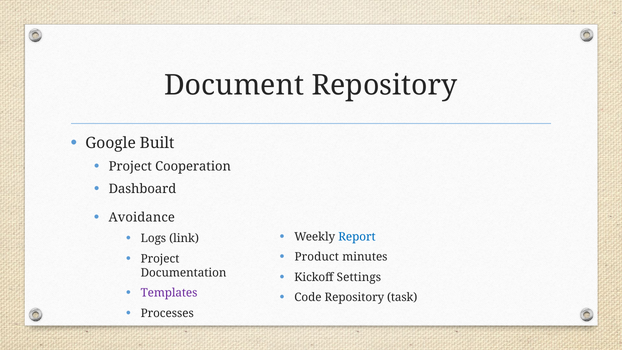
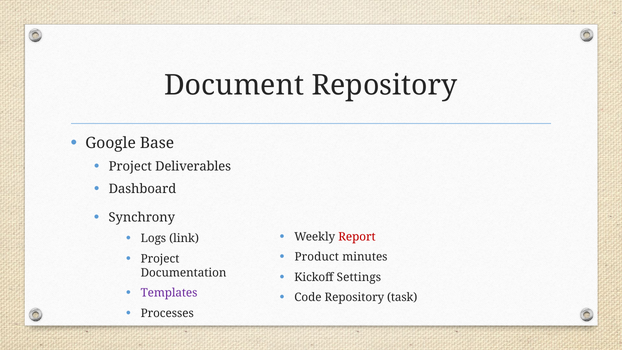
Built: Built -> Base
Cooperation: Cooperation -> Deliverables
Avoidance: Avoidance -> Synchrony
Report colour: blue -> red
